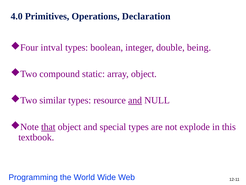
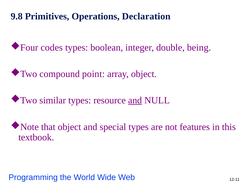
4.0: 4.0 -> 9.8
intval: intval -> codes
static: static -> point
that underline: present -> none
explode: explode -> features
